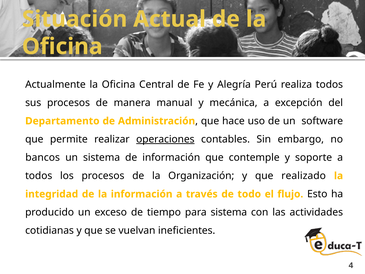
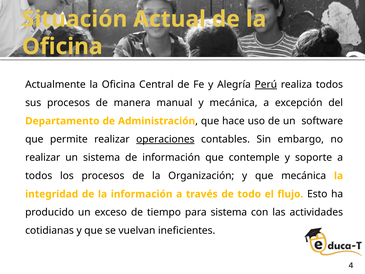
Perú underline: none -> present
bancos at (43, 157): bancos -> realizar
que realizado: realizado -> mecánica
